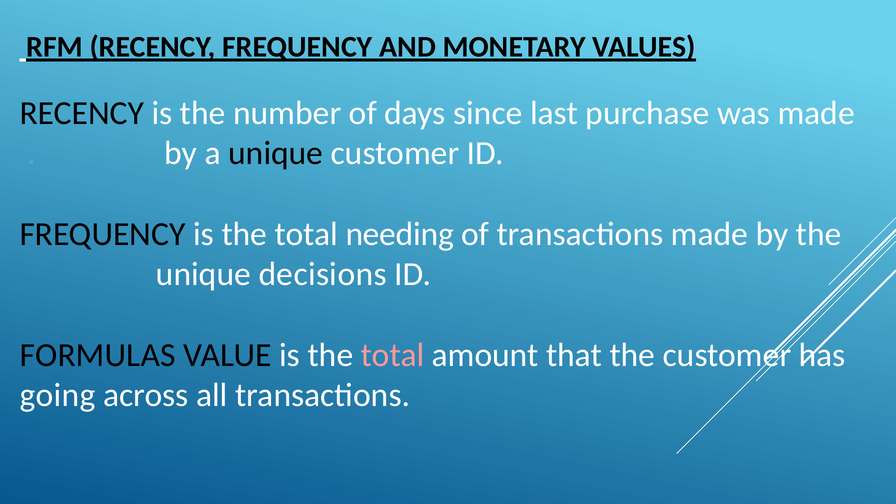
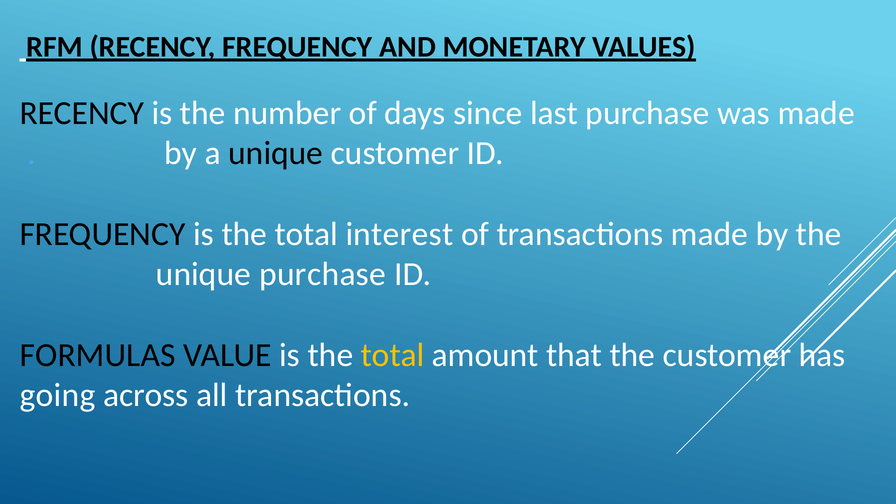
needing: needing -> interest
unique decisions: decisions -> purchase
total at (393, 355) colour: pink -> yellow
